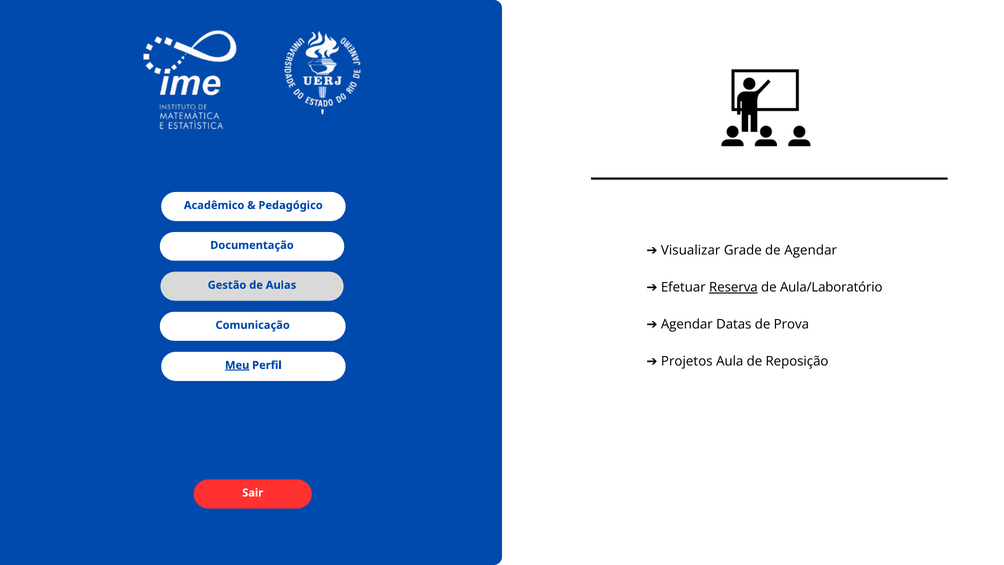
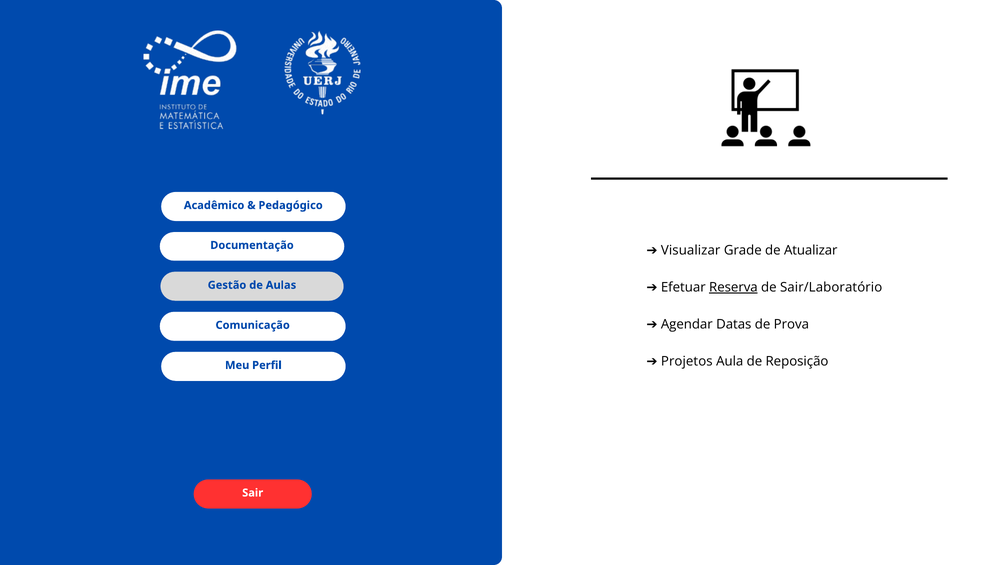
de Agendar: Agendar -> Atualizar
Aula/Laboratório: Aula/Laboratório -> Sair/Laboratório
Meu underline: present -> none
